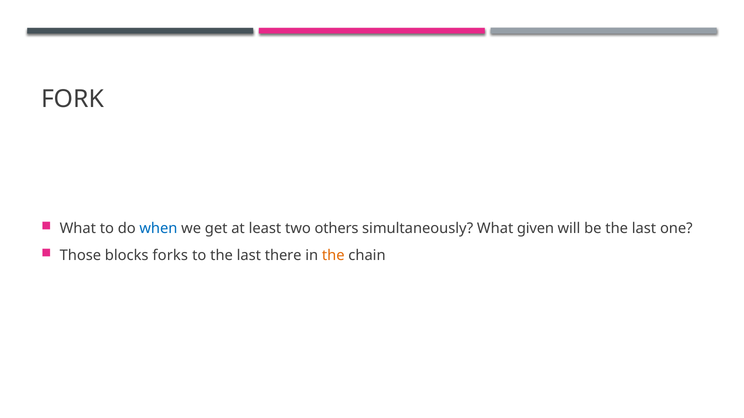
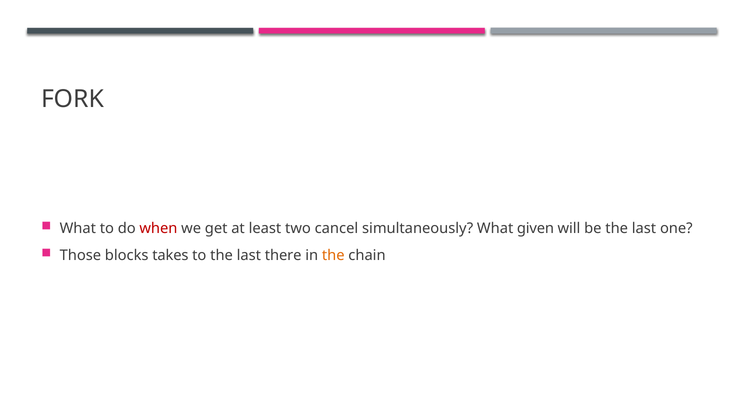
when colour: blue -> red
others: others -> cancel
forks: forks -> takes
